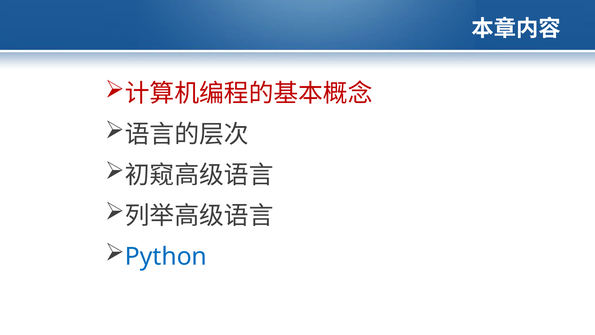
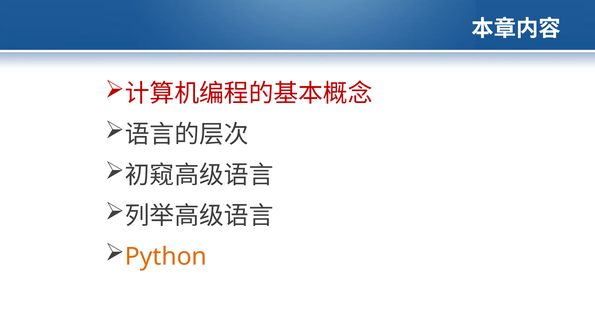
Python colour: blue -> orange
